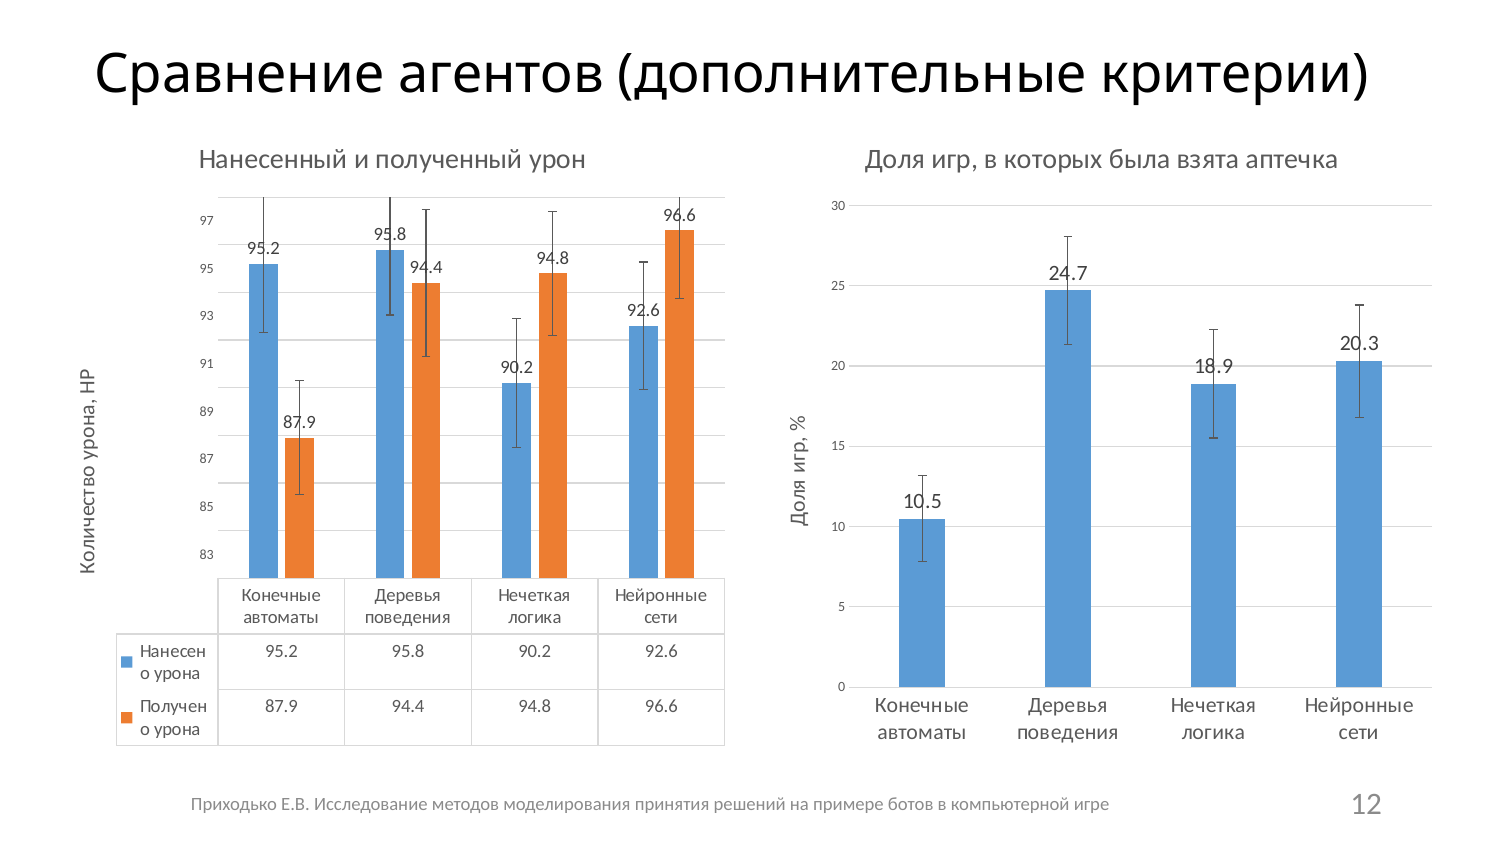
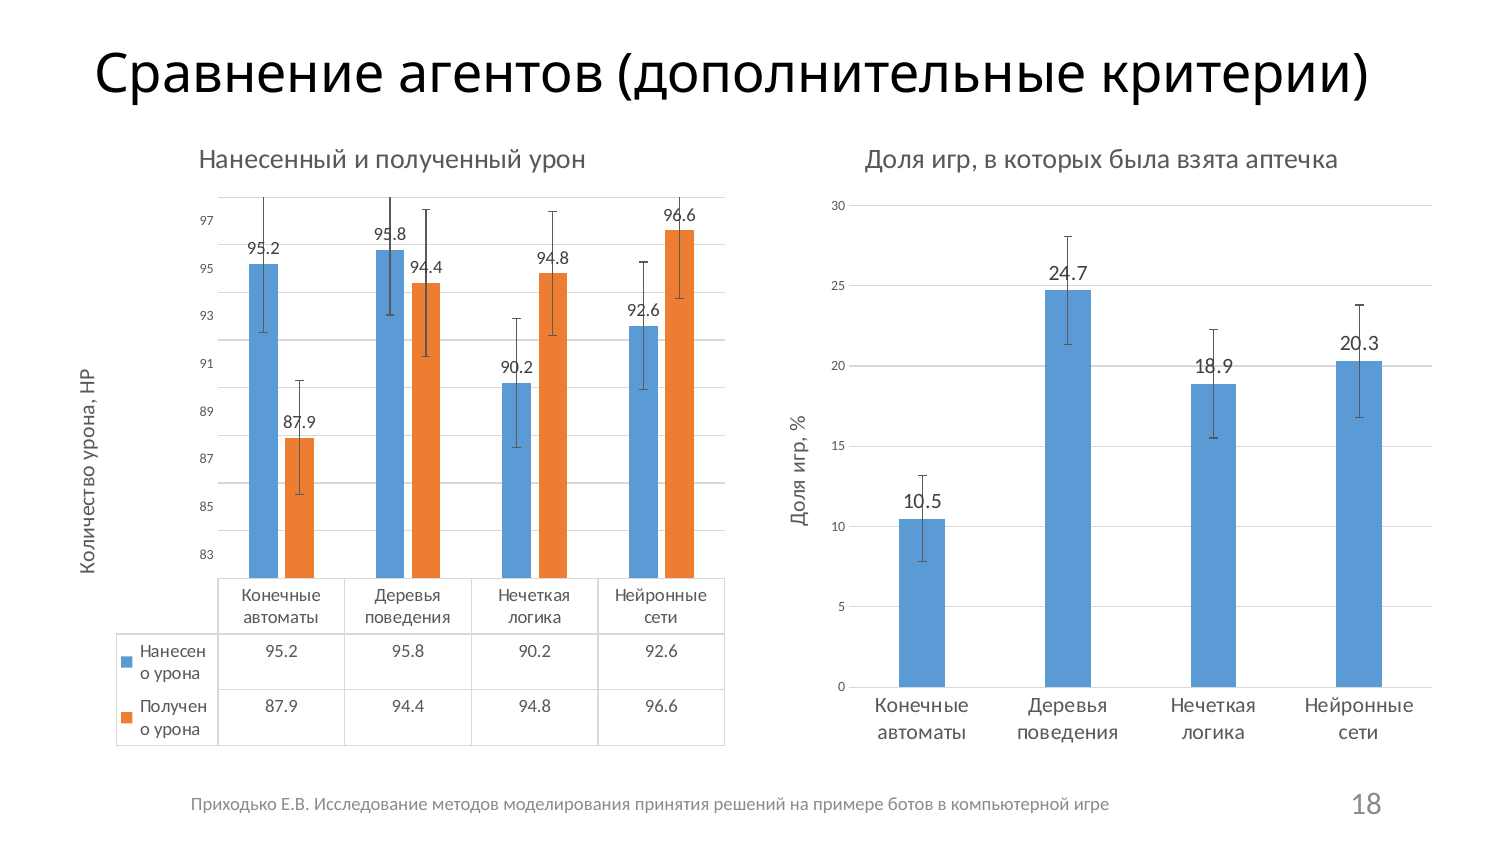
12: 12 -> 18
